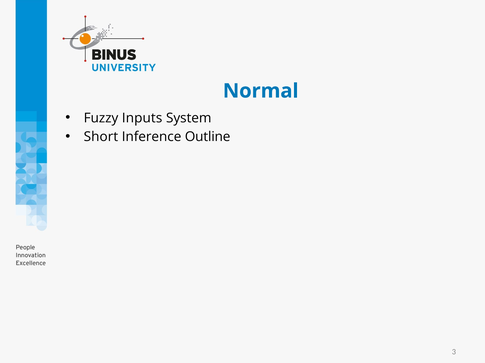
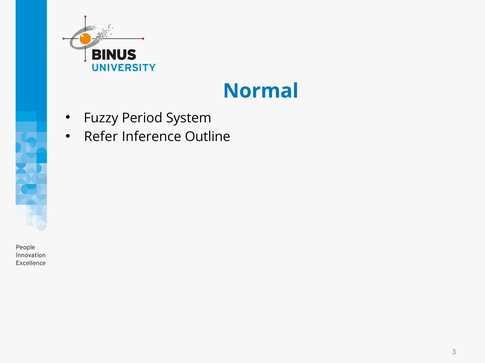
Inputs: Inputs -> Period
Short: Short -> Refer
